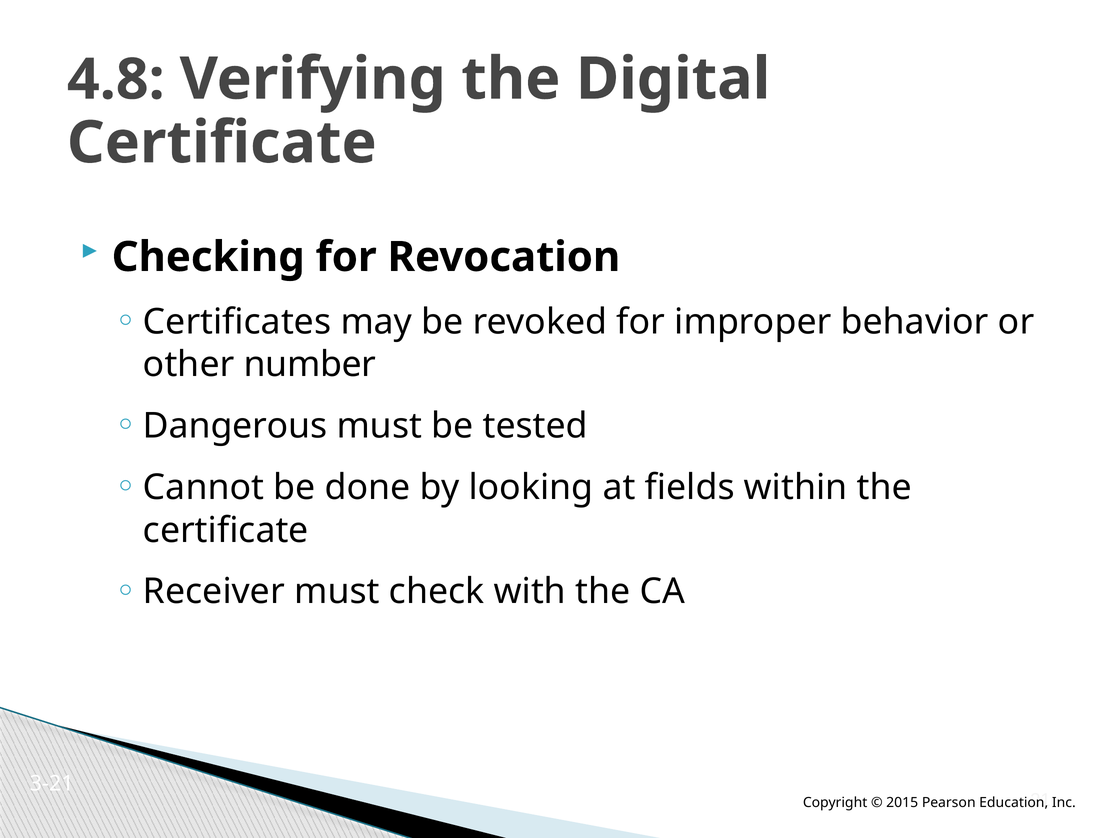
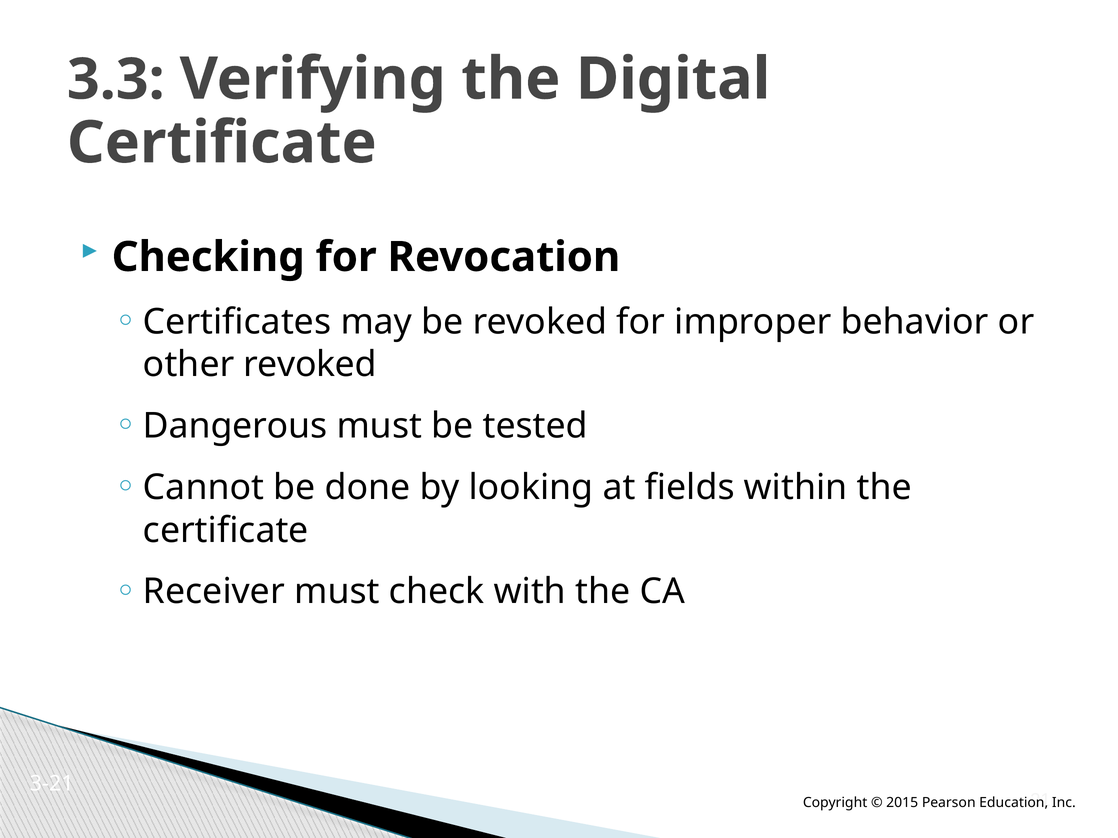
4.8: 4.8 -> 3.3
other number: number -> revoked
